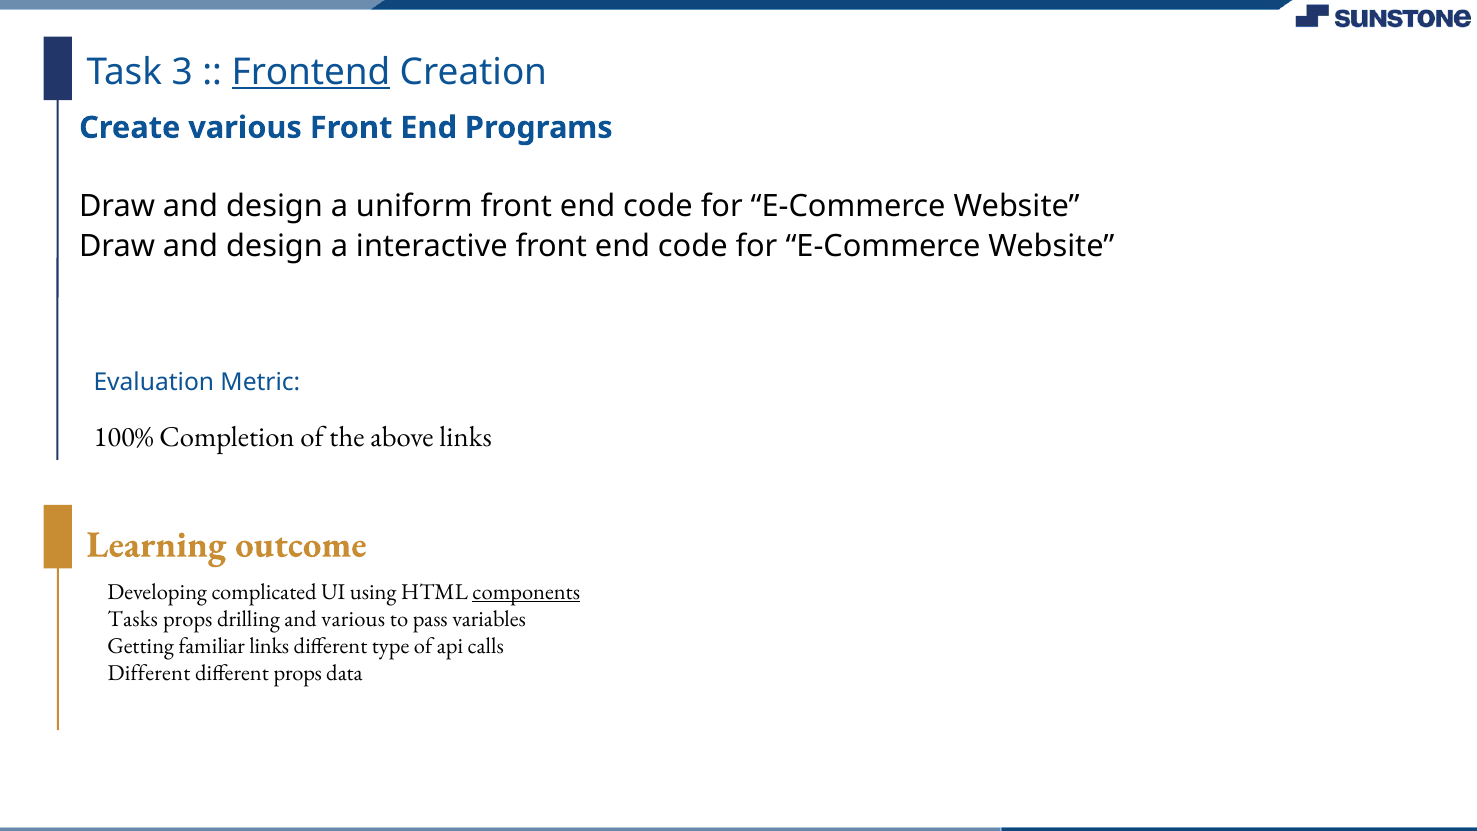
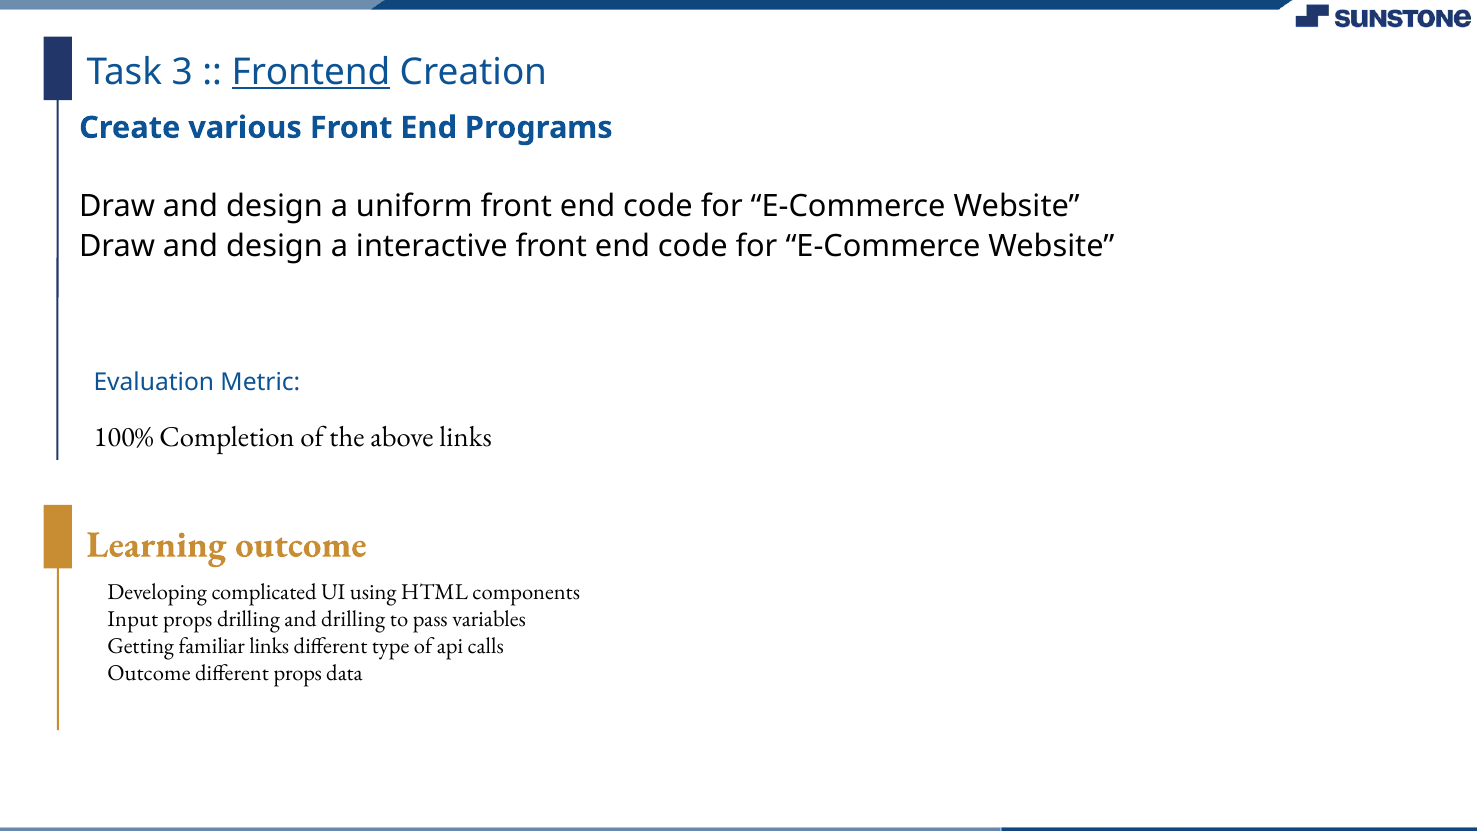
components underline: present -> none
Tasks: Tasks -> Input
and various: various -> drilling
Different at (149, 673): Different -> Outcome
